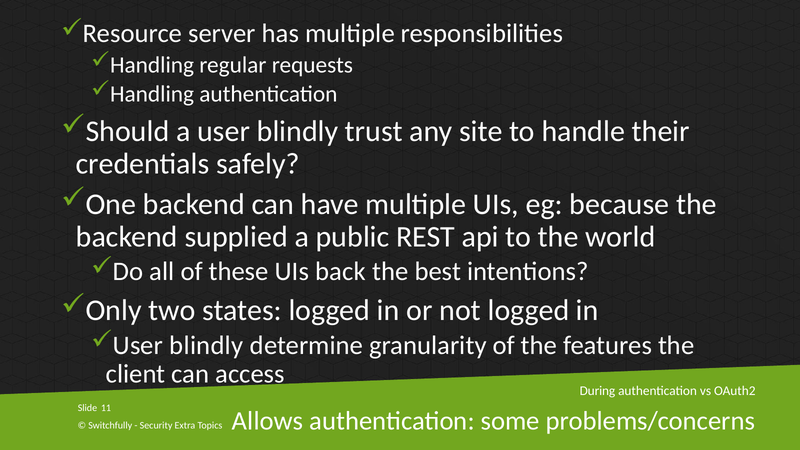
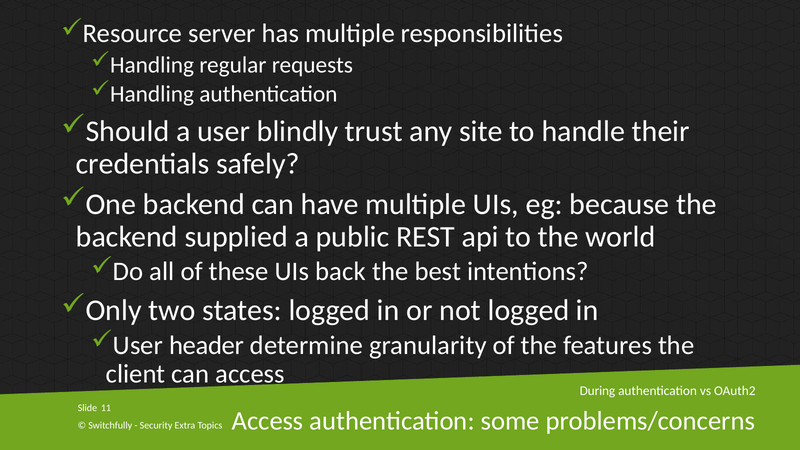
blindly at (206, 345): blindly -> header
Allows at (268, 421): Allows -> Access
